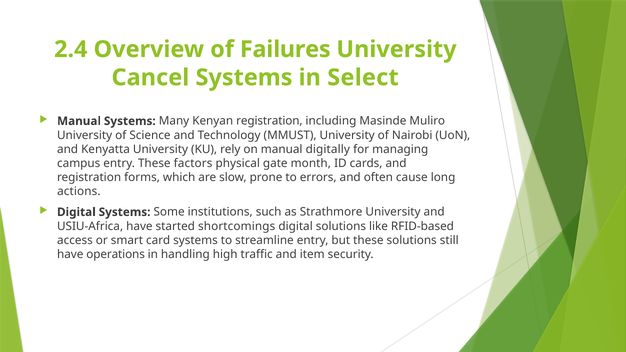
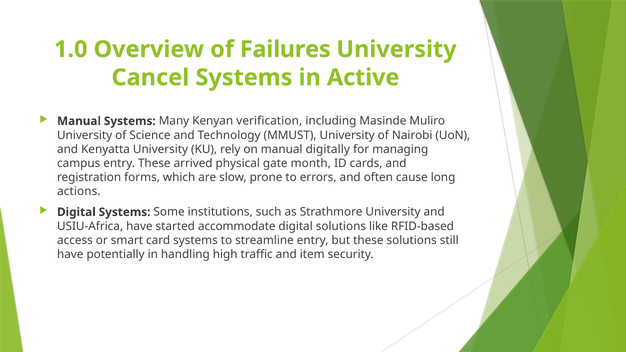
2.4: 2.4 -> 1.0
Select: Select -> Active
Kenyan registration: registration -> verification
factors: factors -> arrived
shortcomings: shortcomings -> accommodate
operations: operations -> potentially
